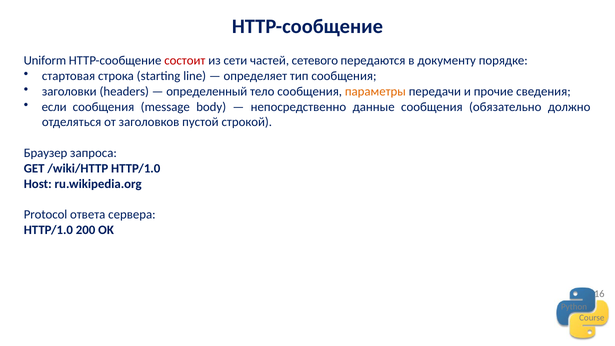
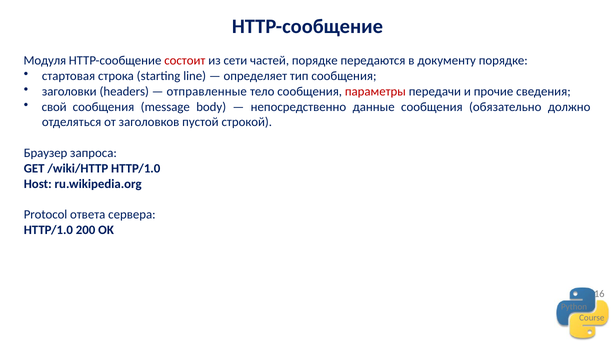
Uniform: Uniform -> Модуля
частей сетевого: сетевого -> порядке
определенный: определенный -> отправленные
параметры colour: orange -> red
если: если -> свой
